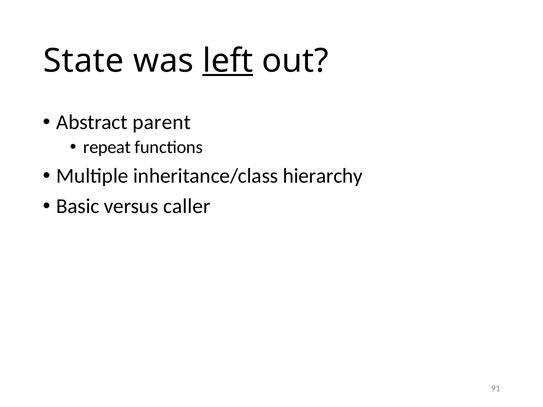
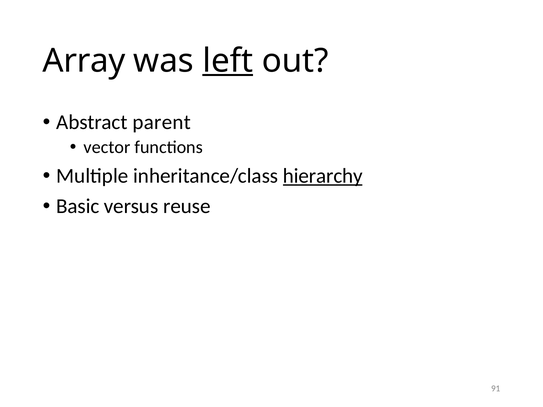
State: State -> Array
repeat: repeat -> vector
hierarchy underline: none -> present
caller: caller -> reuse
